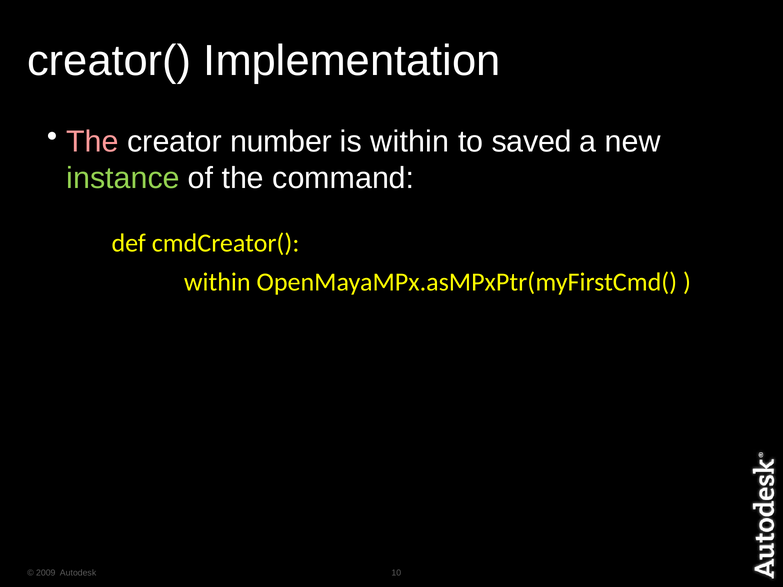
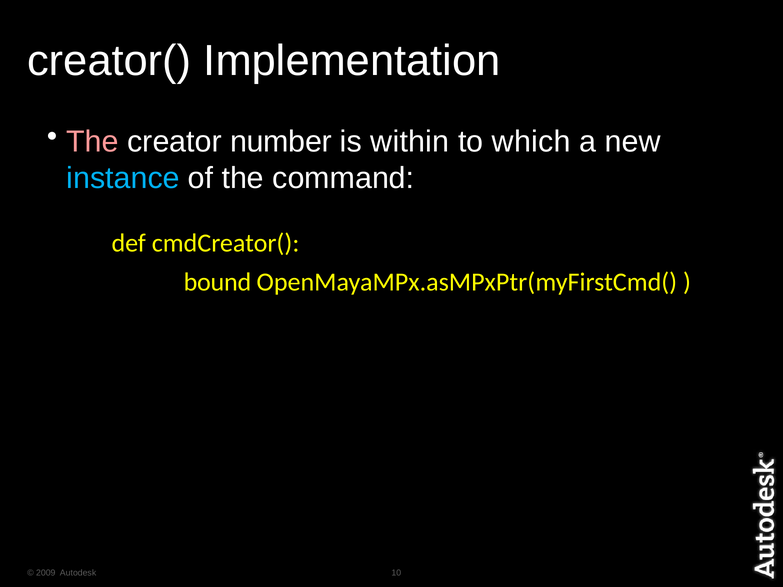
saved: saved -> which
instance colour: light green -> light blue
within at (217, 282): within -> bound
